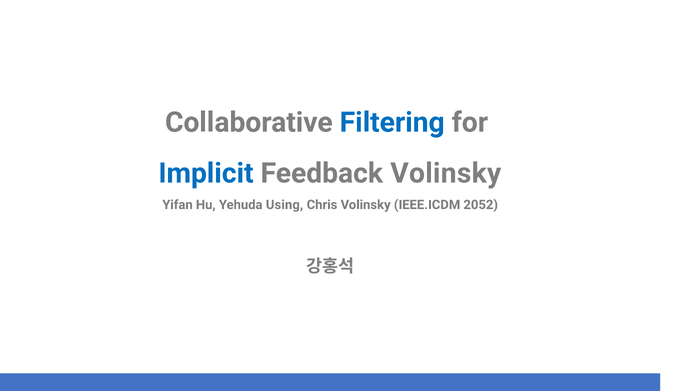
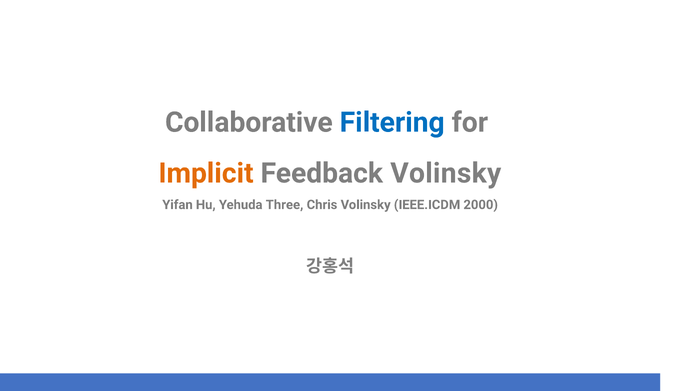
Implicit colour: blue -> orange
Using: Using -> Three
2052: 2052 -> 2000
